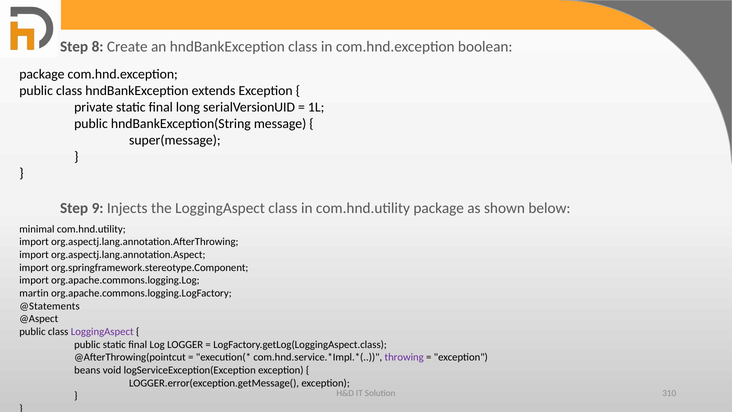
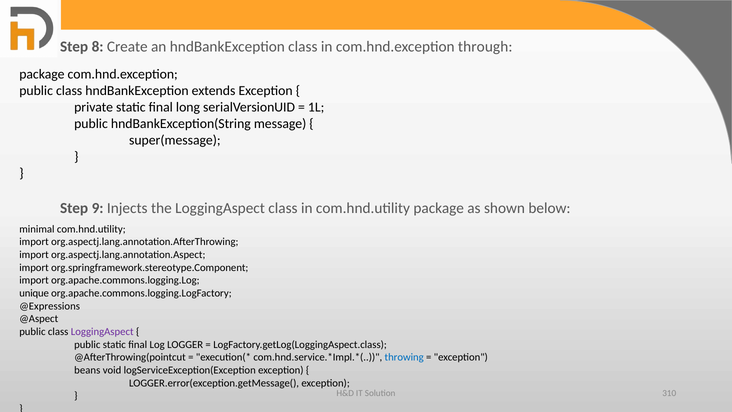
boolean: boolean -> through
martin: martin -> unique
@Statements: @Statements -> @Expressions
throwing colour: purple -> blue
